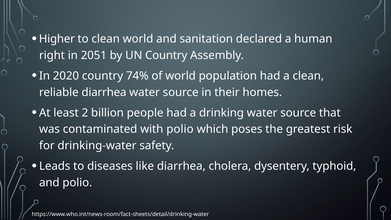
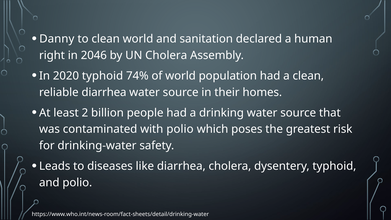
Higher: Higher -> Danny
2051: 2051 -> 2046
UN Country: Country -> Cholera
2020 country: country -> typhoid
